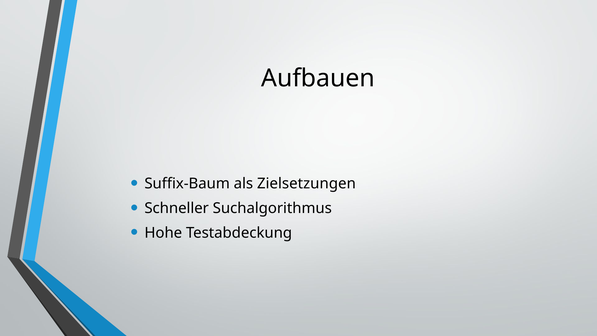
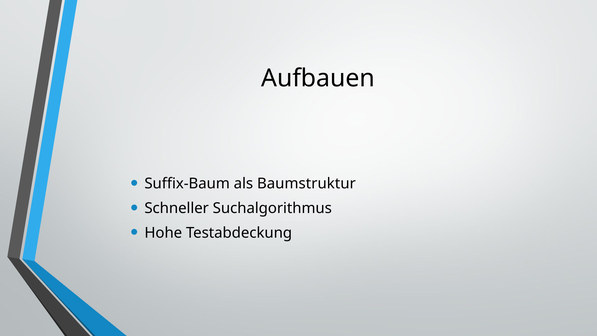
Zielsetzungen: Zielsetzungen -> Baumstruktur
